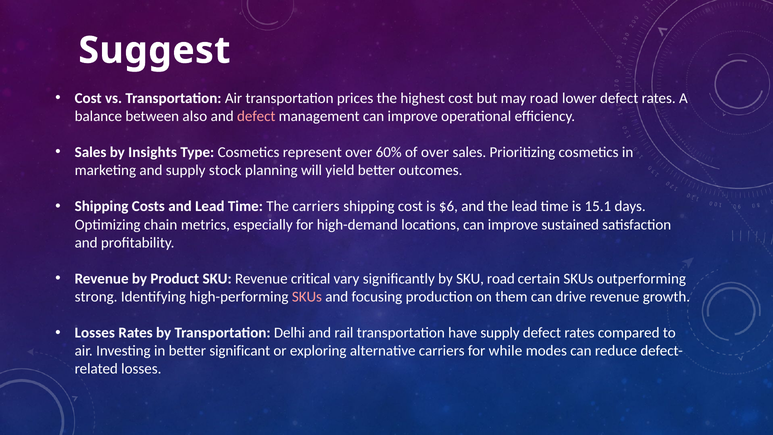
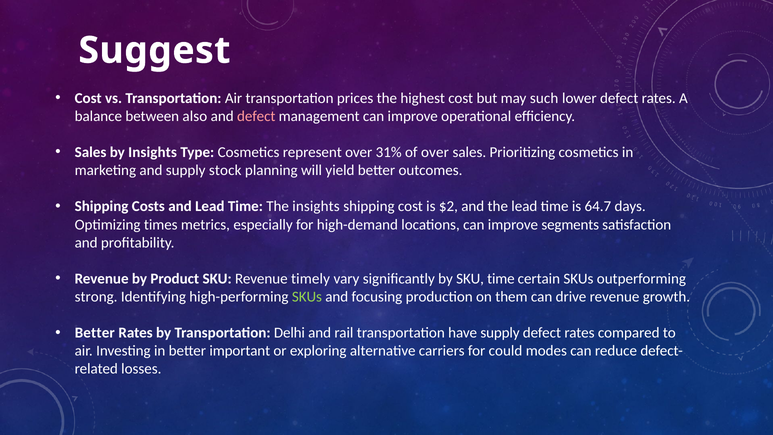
may road: road -> such
60%: 60% -> 31%
The carriers: carriers -> insights
$6: $6 -> $2
15.1: 15.1 -> 64.7
chain: chain -> times
sustained: sustained -> segments
critical: critical -> timely
SKU road: road -> time
SKUs at (307, 297) colour: pink -> light green
Losses at (95, 333): Losses -> Better
significant: significant -> important
while: while -> could
